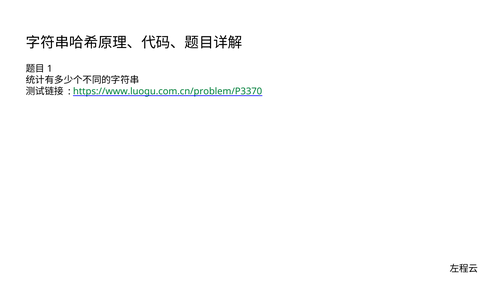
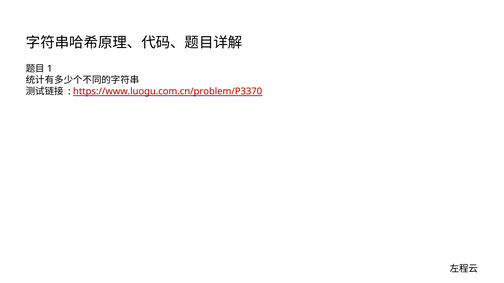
https://www.luogu.com.cn/problem/P3370 colour: green -> red
